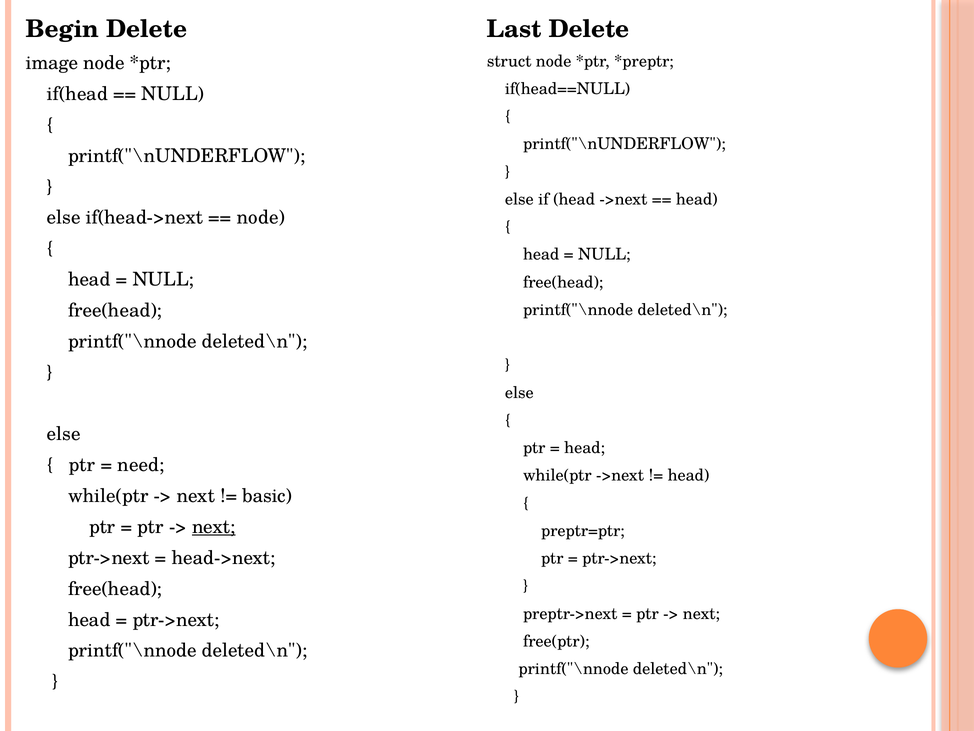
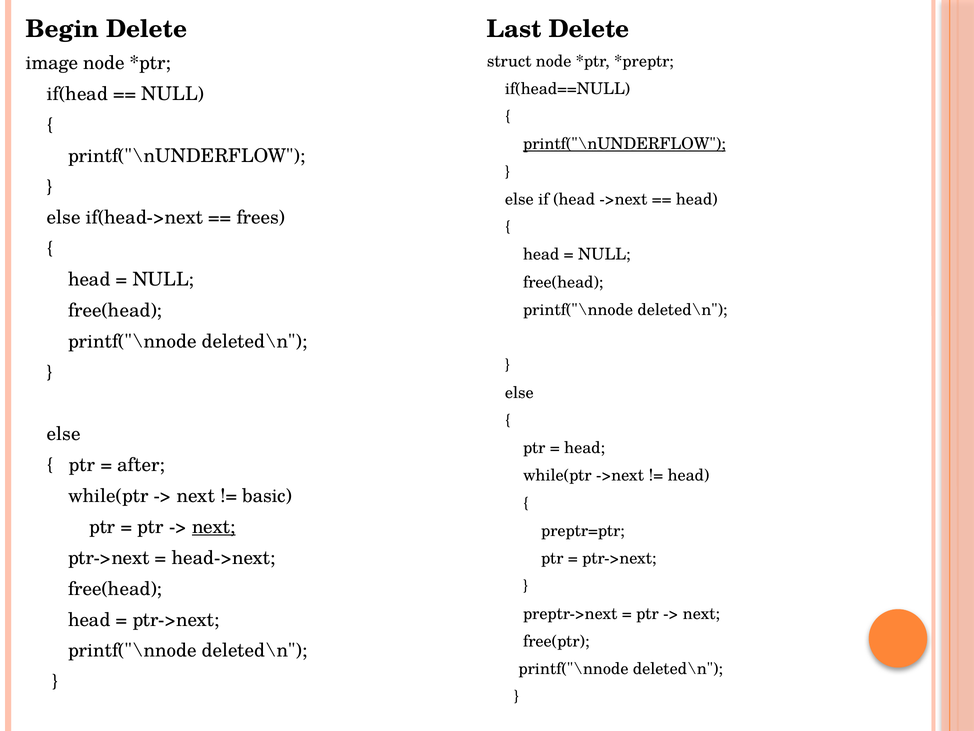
printf("\nUNDERFLOW at (624, 144) underline: none -> present
node at (261, 218): node -> frees
need: need -> after
